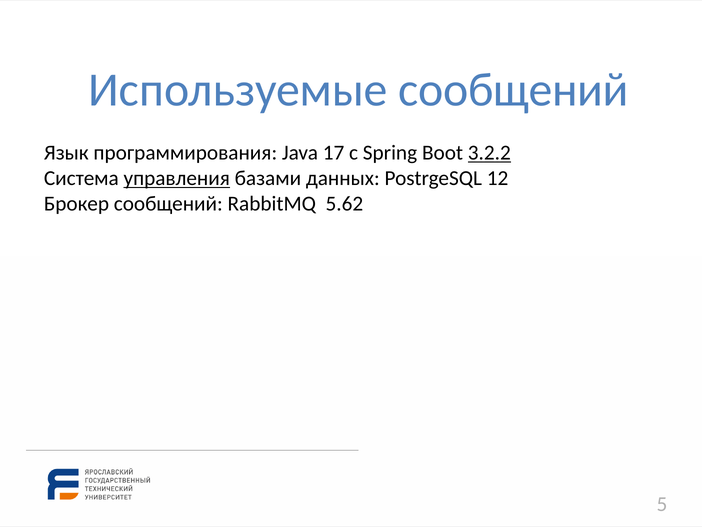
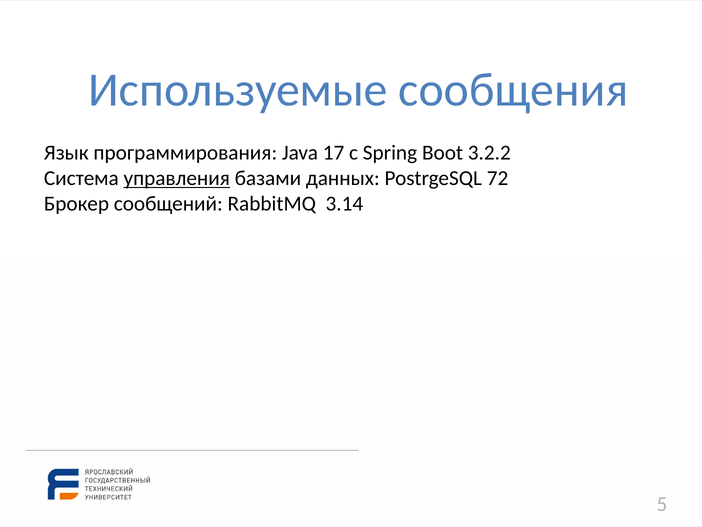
Используемые сообщений: сообщений -> сообщения
3.2.2 underline: present -> none
12: 12 -> 72
5.62: 5.62 -> 3.14
